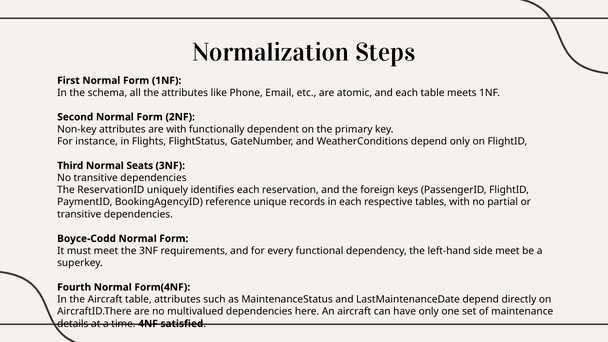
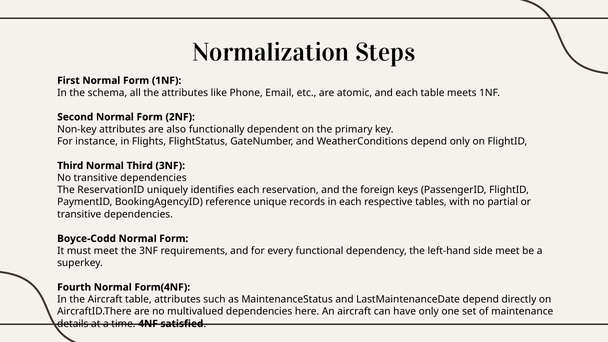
are with: with -> also
Normal Seats: Seats -> Third
